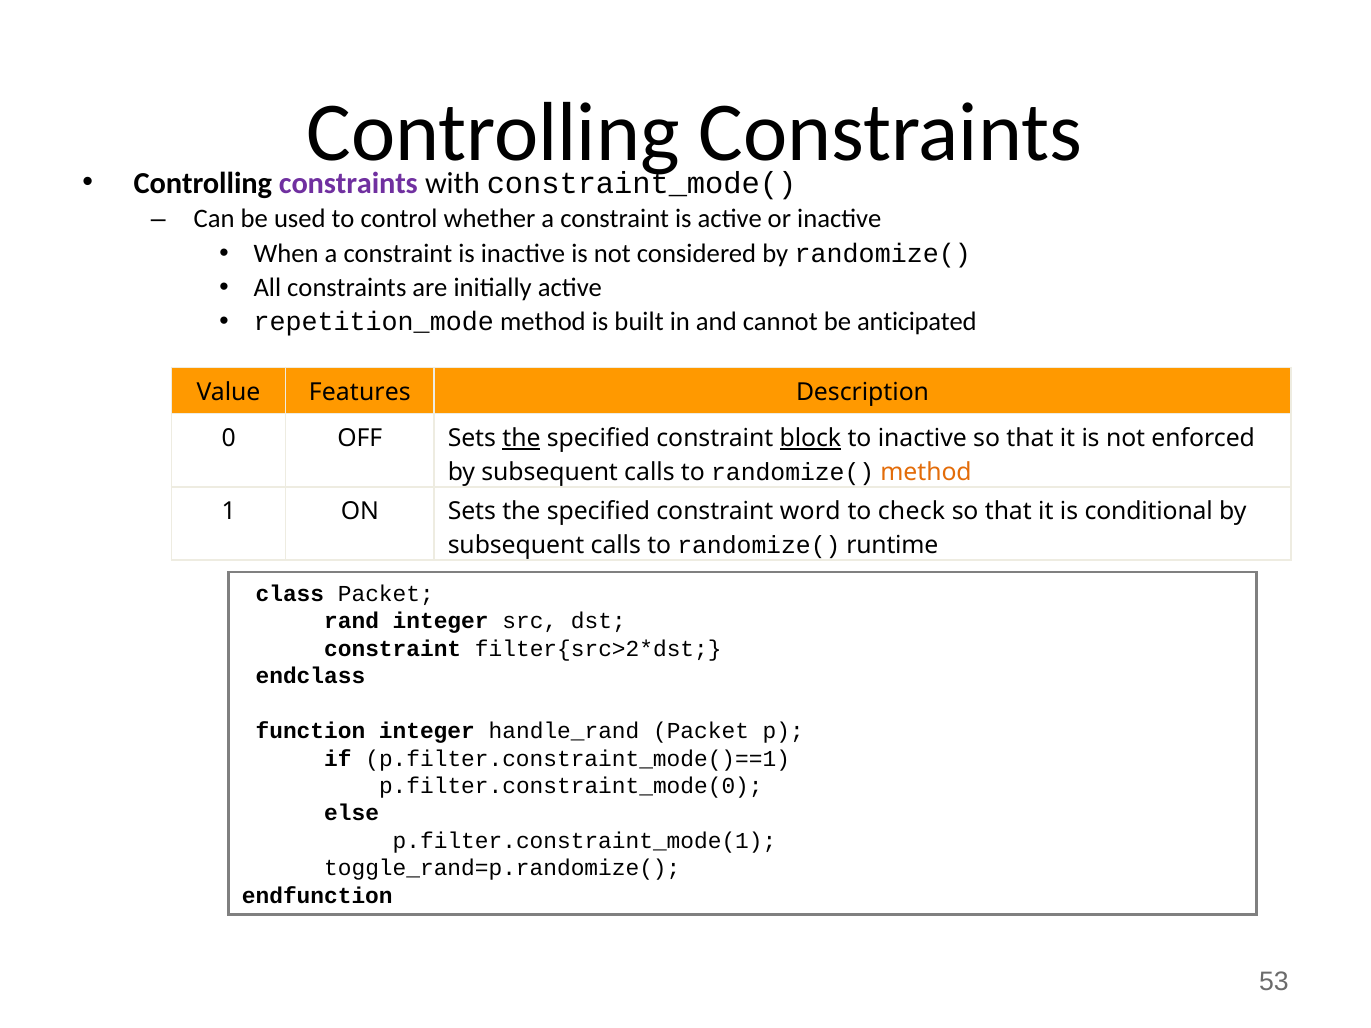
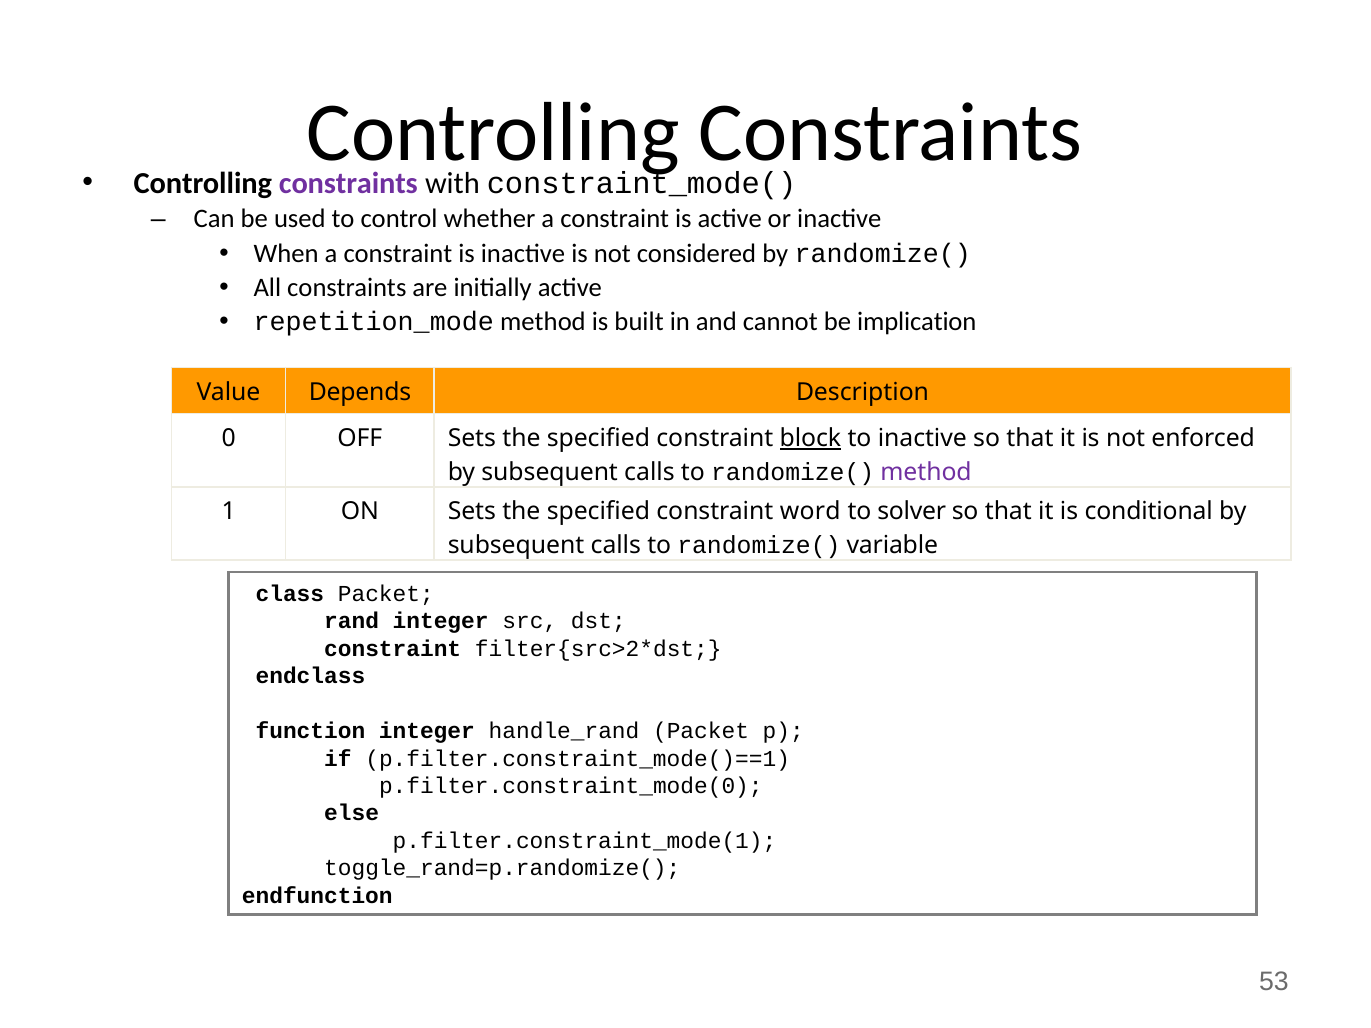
anticipated: anticipated -> implication
Features: Features -> Depends
the at (521, 439) underline: present -> none
method at (926, 472) colour: orange -> purple
check: check -> solver
runtime: runtime -> variable
